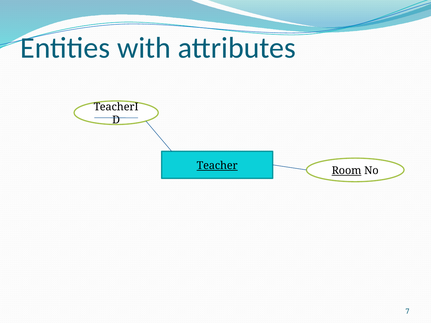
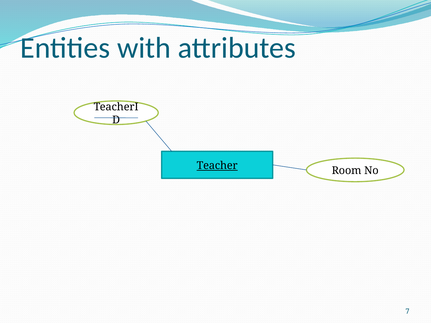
Room underline: present -> none
